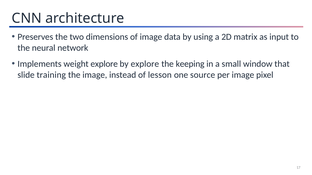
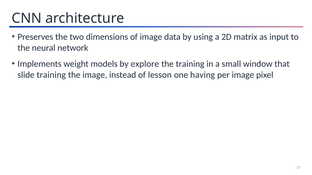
weight explore: explore -> models
the keeping: keeping -> training
source: source -> having
